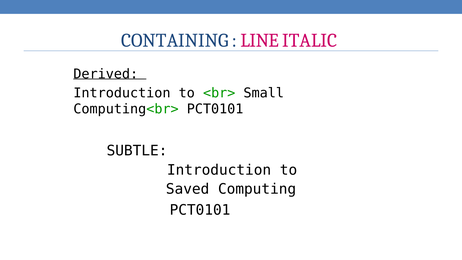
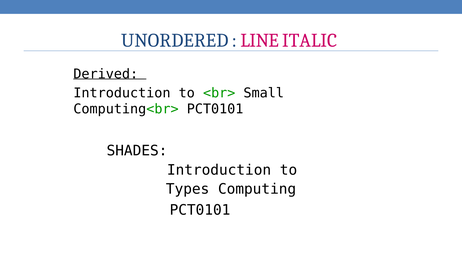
CONTAINING: CONTAINING -> UNORDERED
SUBTLE: SUBTLE -> SHADES
Saved: Saved -> Types
